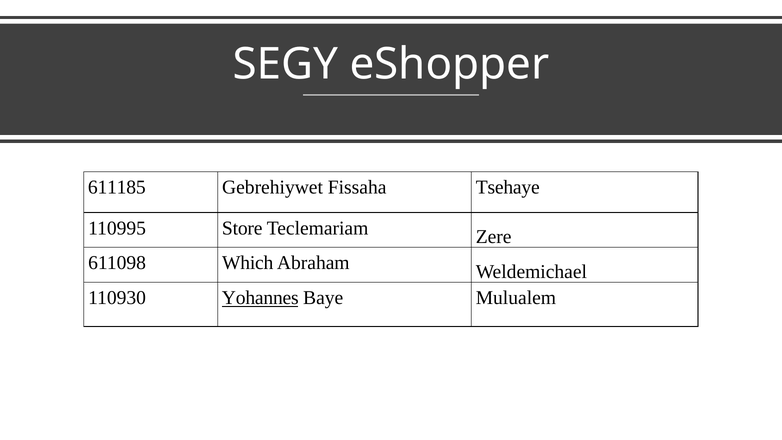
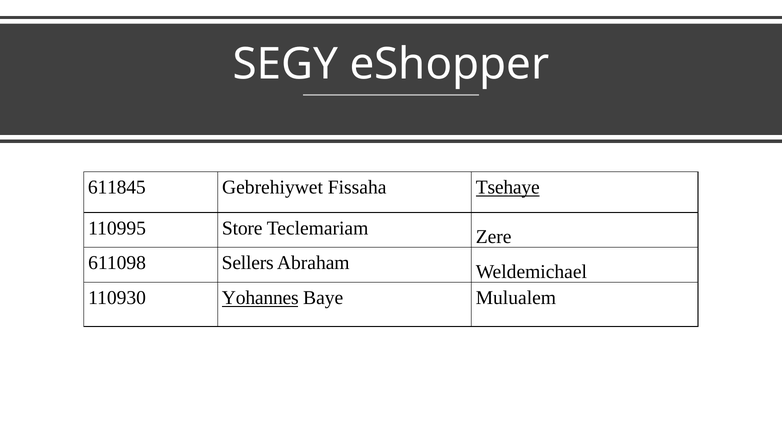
611185: 611185 -> 611845
Tsehaye underline: none -> present
Which: Which -> Sellers
